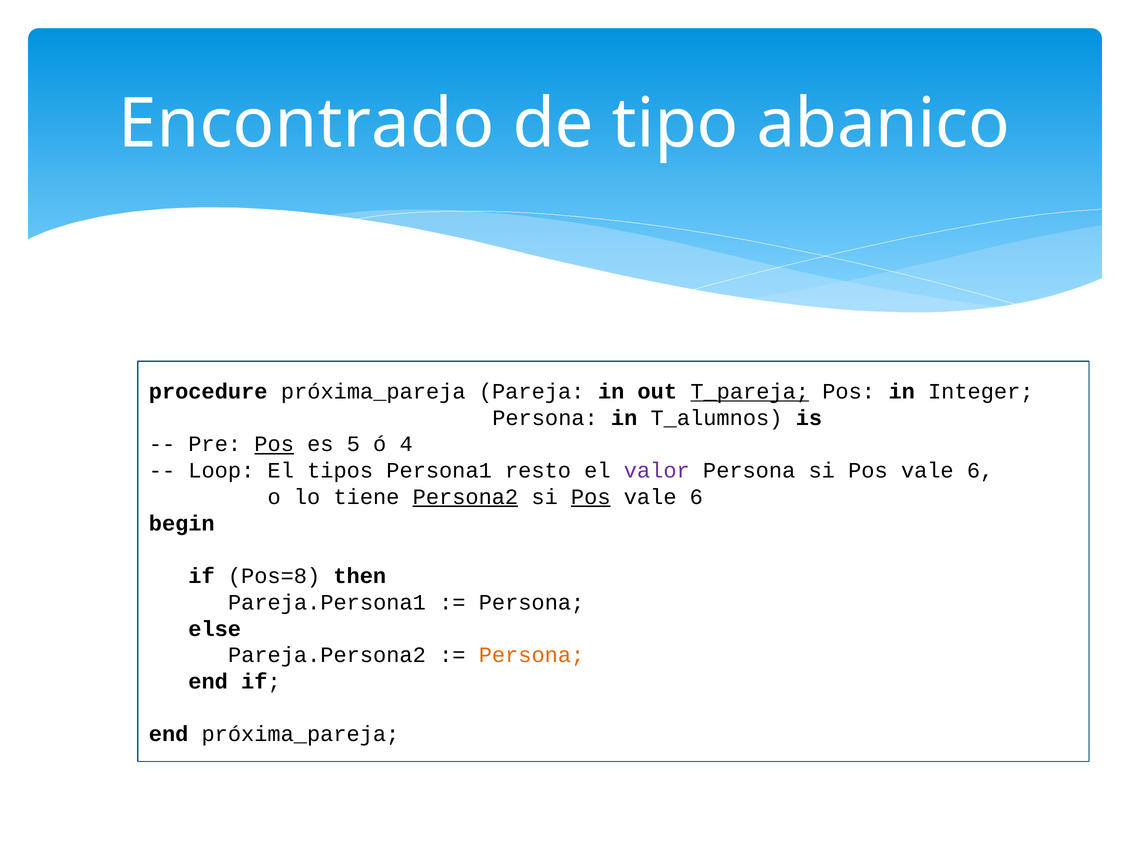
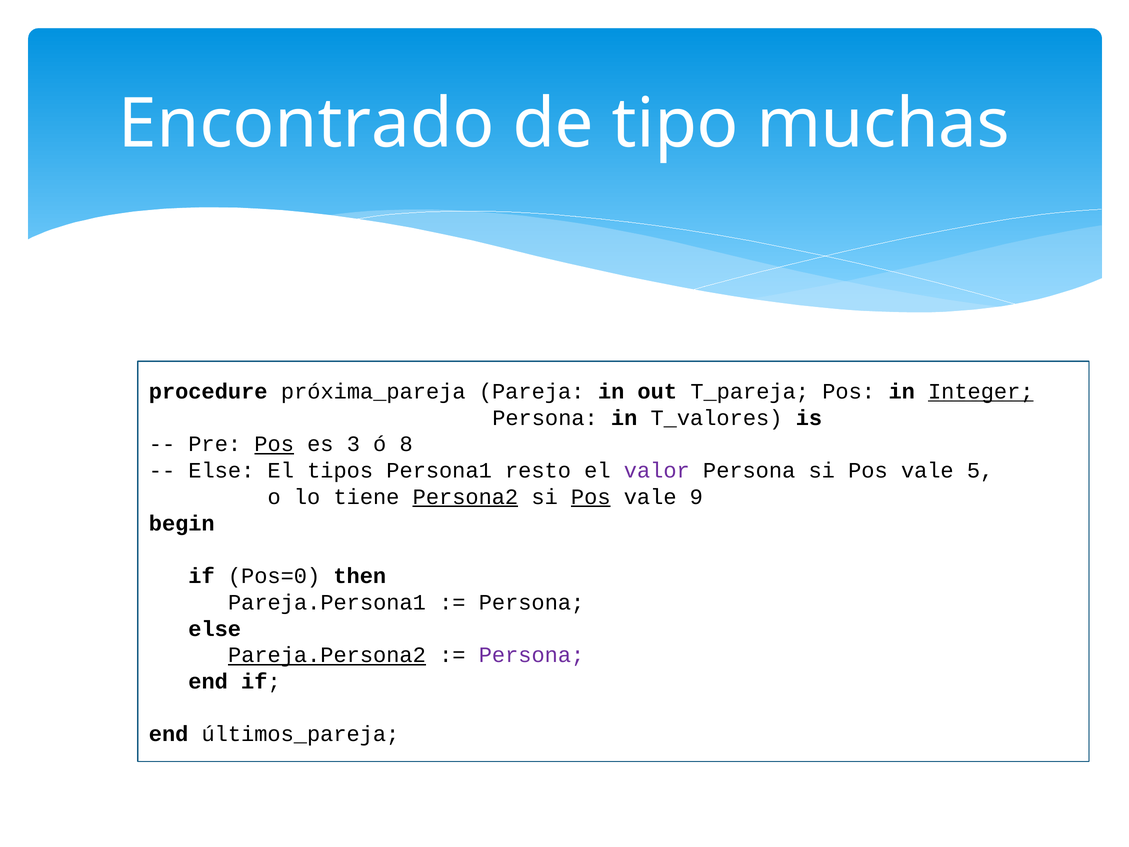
abanico: abanico -> muchas
T_pareja underline: present -> none
Integer underline: none -> present
T_alumnos: T_alumnos -> T_valores
5: 5 -> 3
4: 4 -> 8
Loop at (221, 470): Loop -> Else
6 at (980, 470): 6 -> 5
6 at (696, 497): 6 -> 9
Pos=8: Pos=8 -> Pos=0
Pareja.Persona2 underline: none -> present
Persona at (532, 655) colour: orange -> purple
end próxima_pareja: próxima_pareja -> últimos_pareja
